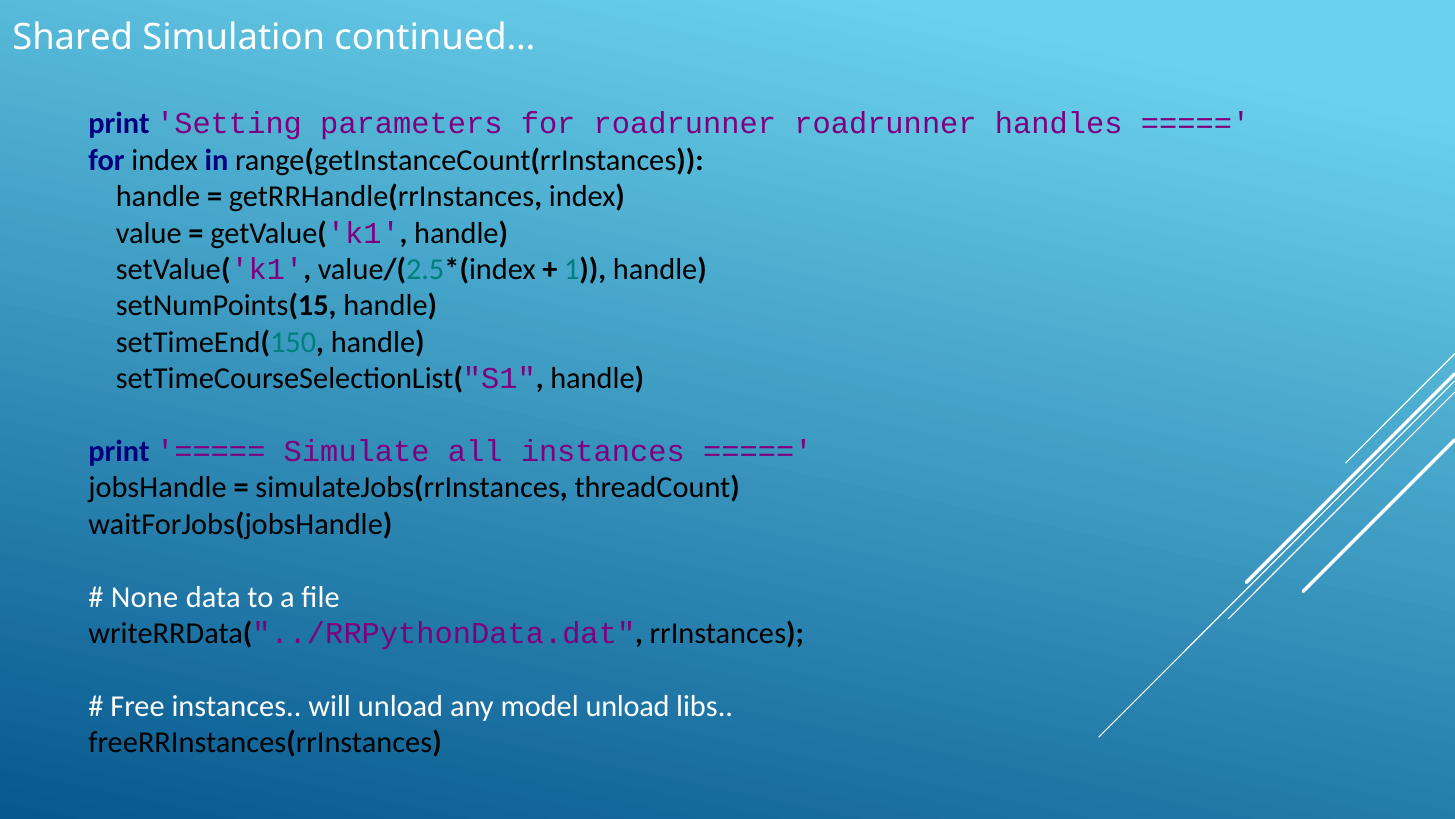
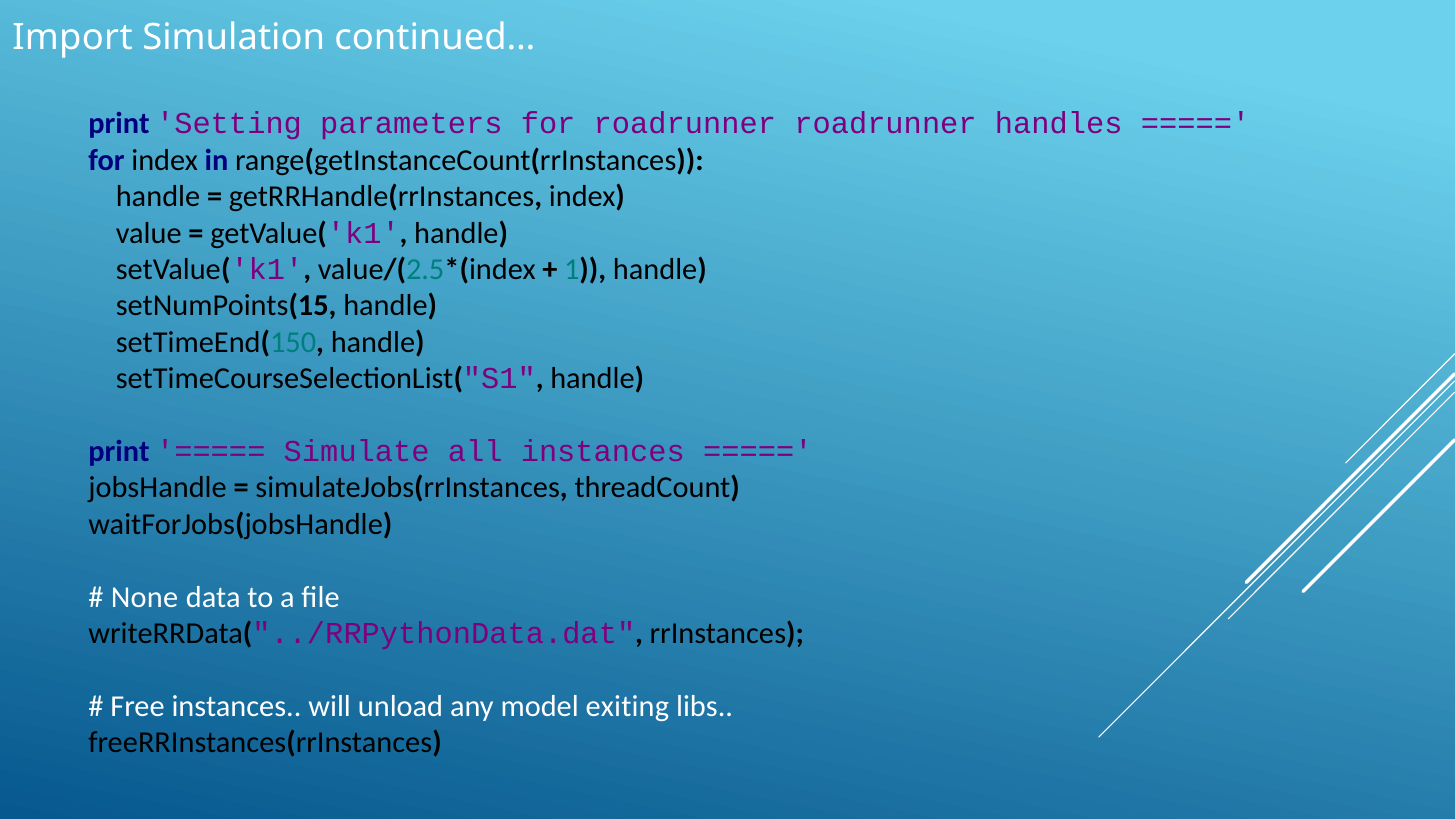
Shared: Shared -> Import
model unload: unload -> exiting
